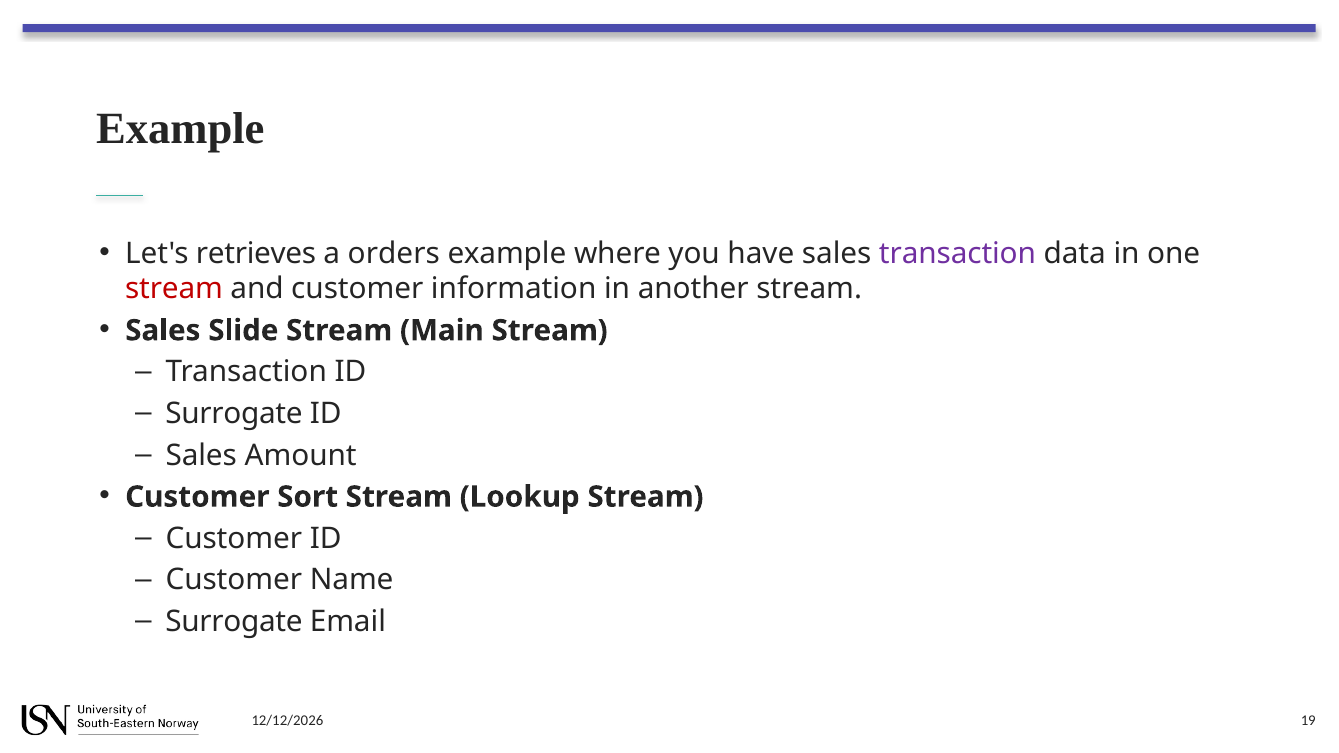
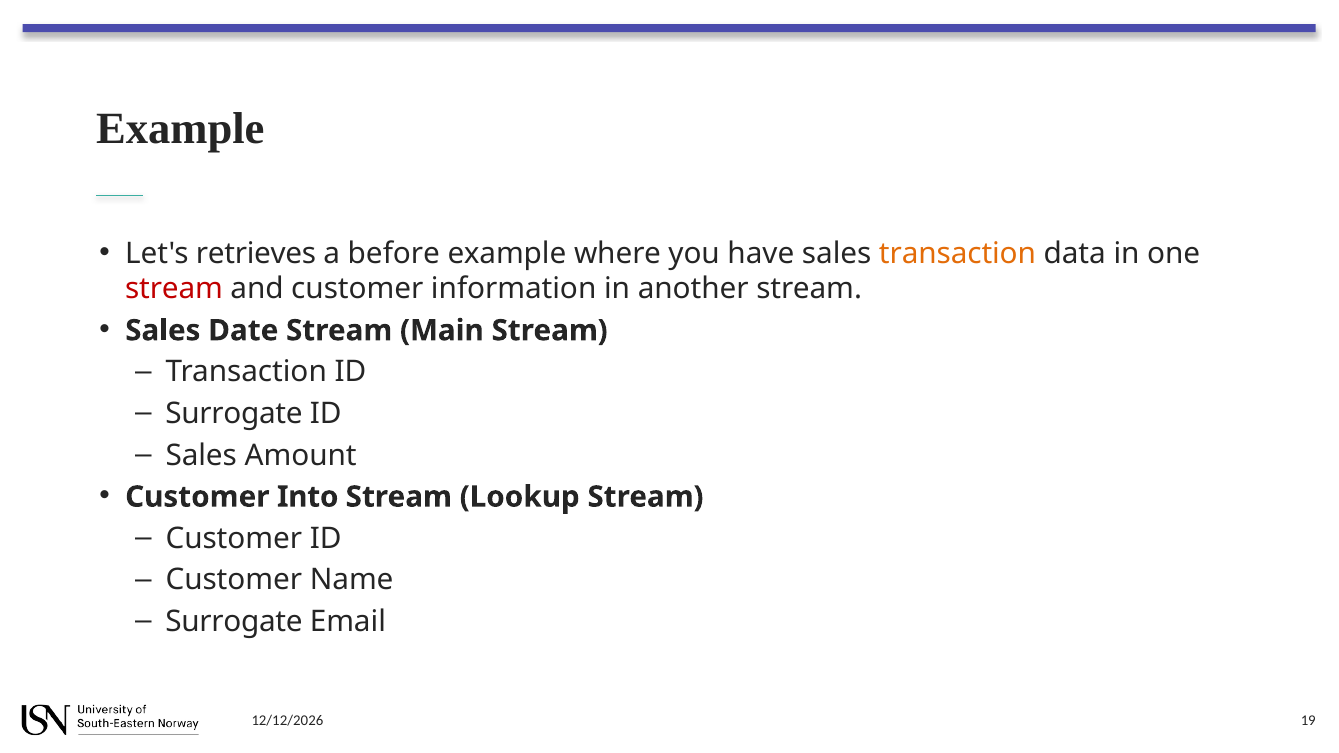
orders: orders -> before
transaction at (957, 253) colour: purple -> orange
Slide: Slide -> Date
Sort: Sort -> Into
